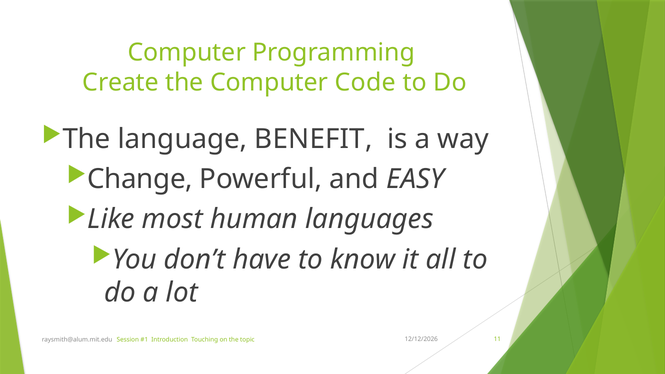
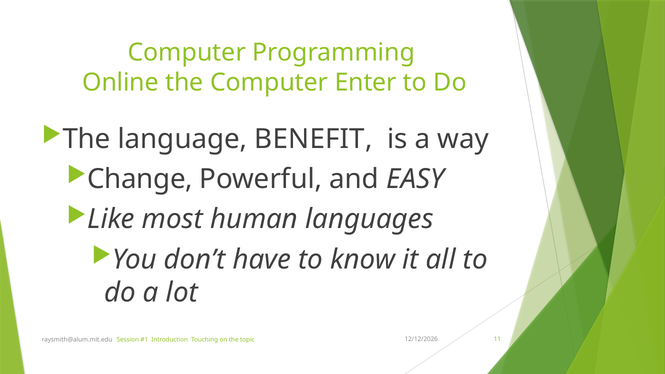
Create: Create -> Online
Code: Code -> Enter
